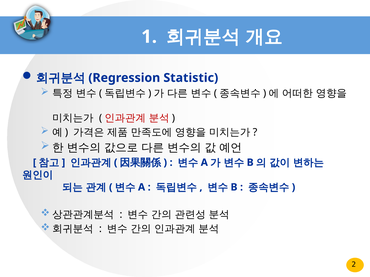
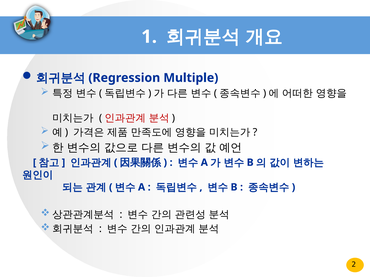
Statistic: Statistic -> Multiple
